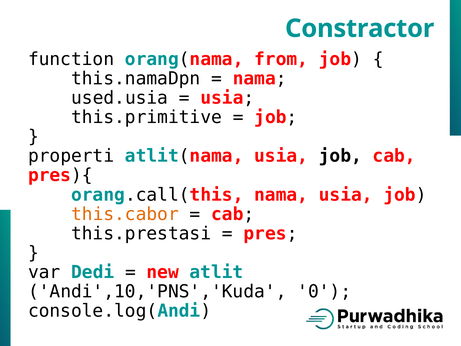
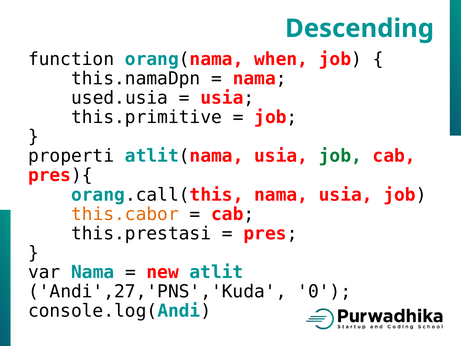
Constractor: Constractor -> Descending
from: from -> when
job at (340, 156) colour: black -> green
var Dedi: Dedi -> Nama
Andi',10,'PNS','Kuda: Andi',10,'PNS','Kuda -> Andi',27,'PNS','Kuda
